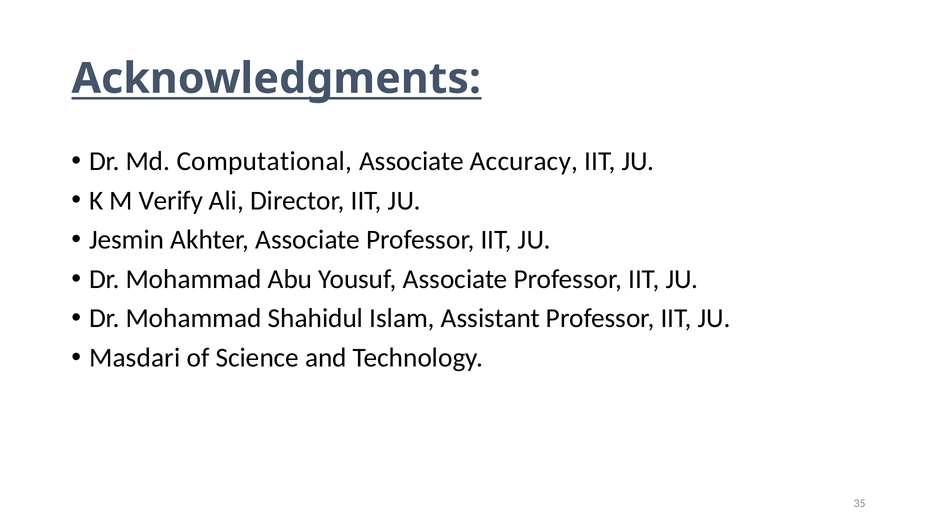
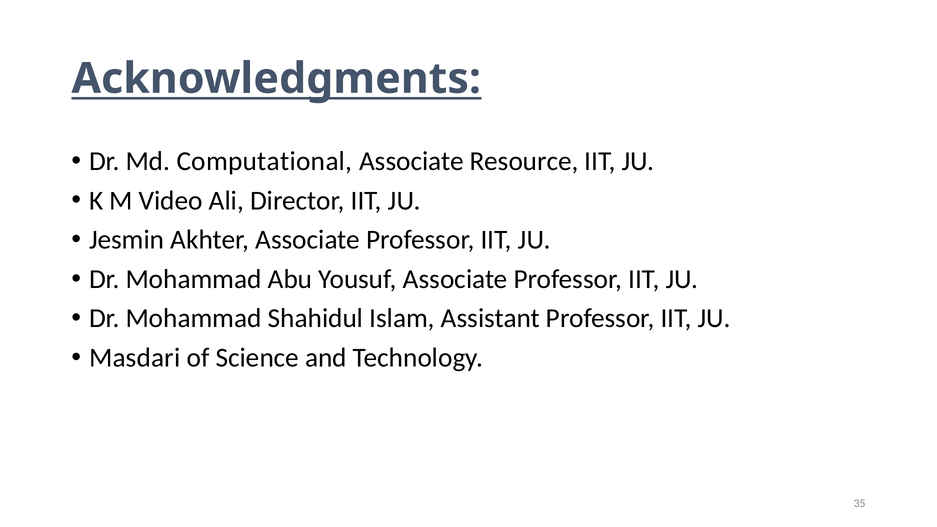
Accuracy: Accuracy -> Resource
Verify: Verify -> Video
